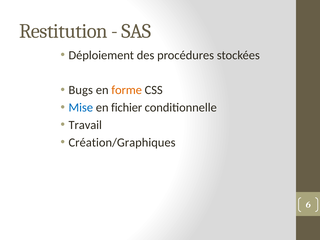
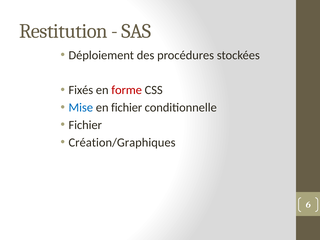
Bugs: Bugs -> Fixés
forme colour: orange -> red
Travail at (85, 125): Travail -> Fichier
